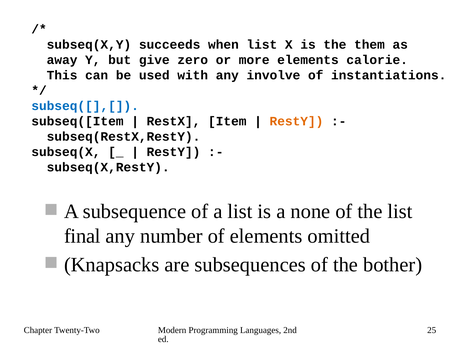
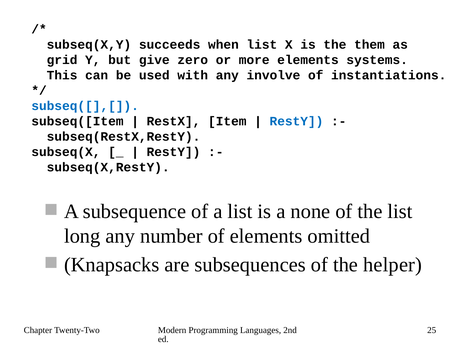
away: away -> grid
calorie: calorie -> systems
RestY at (296, 121) colour: orange -> blue
final: final -> long
bother: bother -> helper
